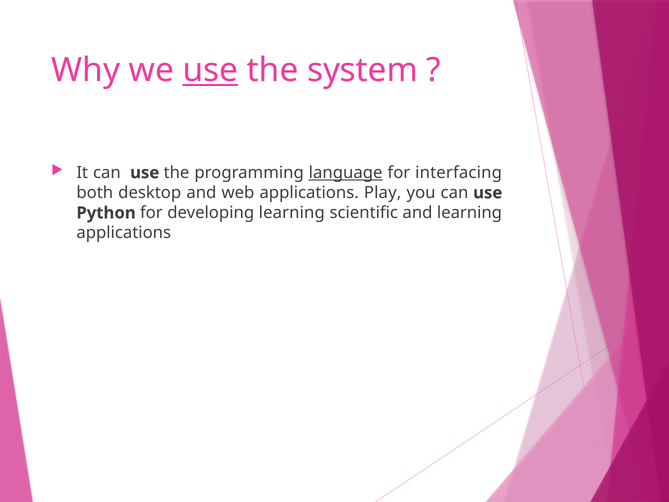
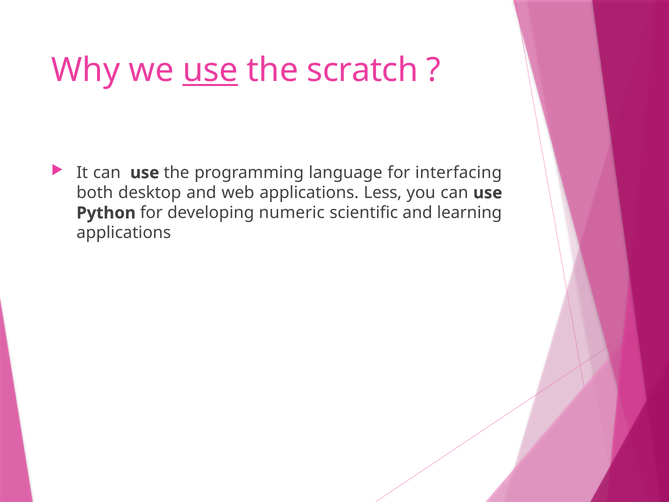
system: system -> scratch
language underline: present -> none
Play: Play -> Less
developing learning: learning -> numeric
